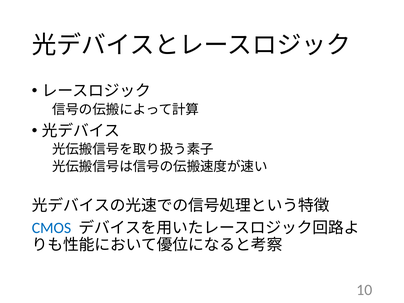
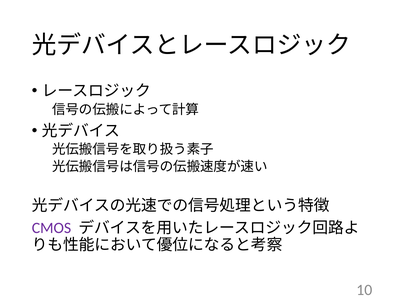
CMOS colour: blue -> purple
